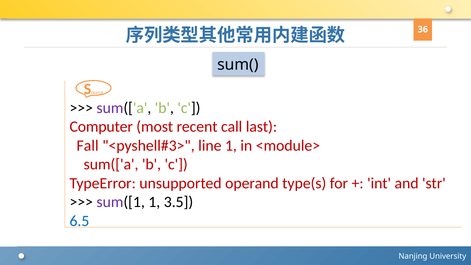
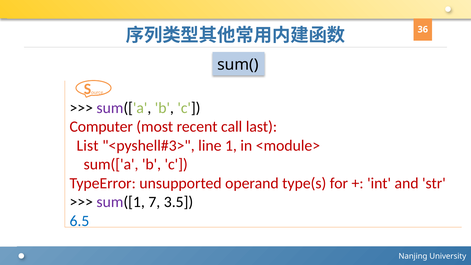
Fall: Fall -> List
sum([1 1: 1 -> 7
